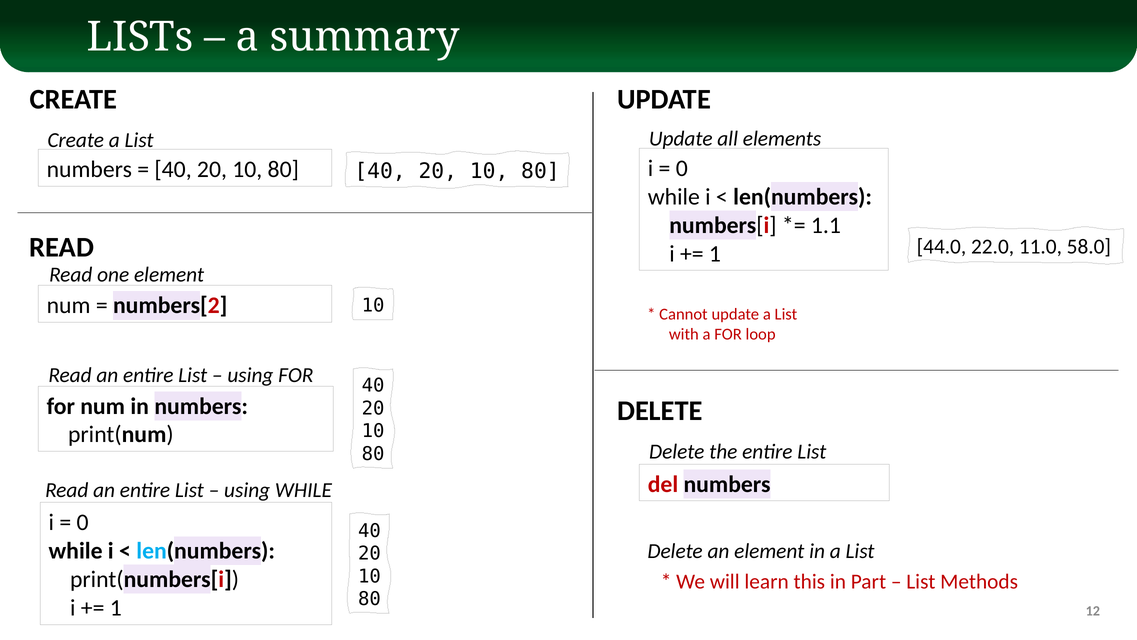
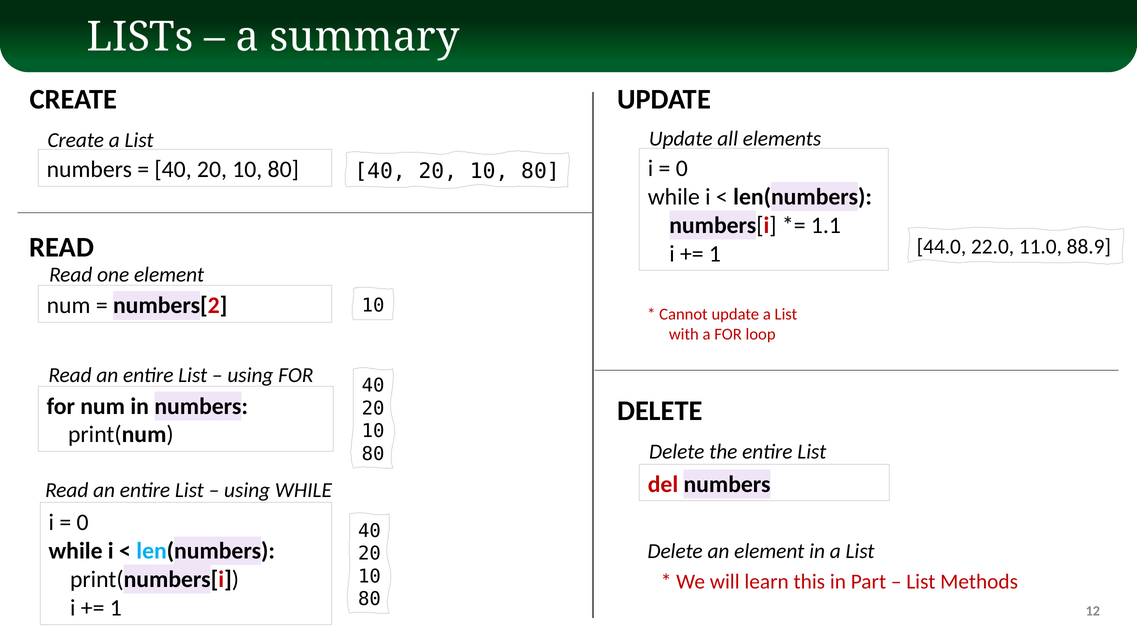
58.0: 58.0 -> 88.9
